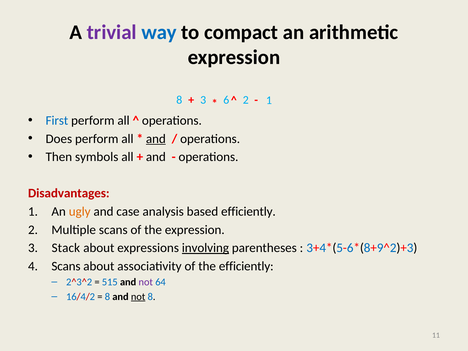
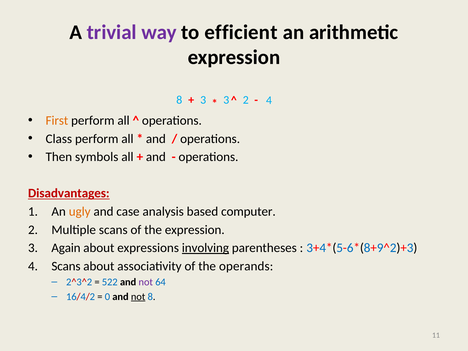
way colour: blue -> purple
compact: compact -> efficient
6 at (226, 100): 6 -> 3
2 1: 1 -> 4
First colour: blue -> orange
Does: Does -> Class
and at (156, 139) underline: present -> none
Disadvantages underline: none -> present
based efficiently: efficiently -> computer
Stack: Stack -> Again
the efficiently: efficiently -> operands
515: 515 -> 522
8 at (107, 297): 8 -> 0
